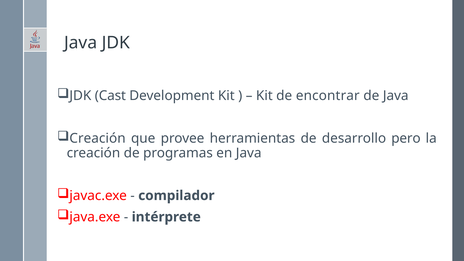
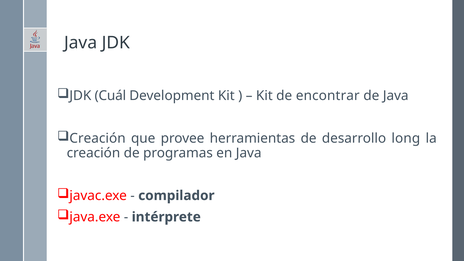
Cast: Cast -> Cuál
pero: pero -> long
